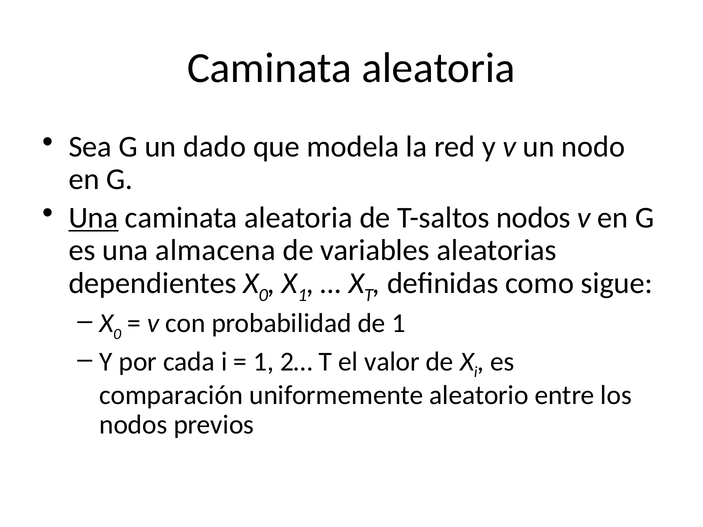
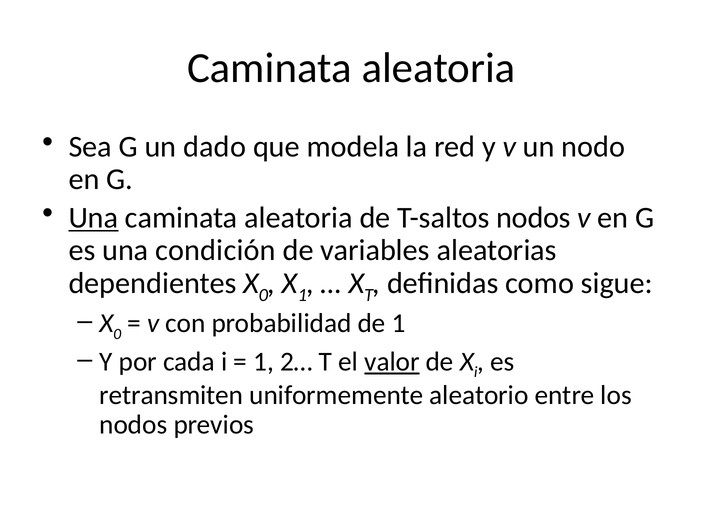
almacena: almacena -> condición
valor underline: none -> present
comparación: comparación -> retransmiten
